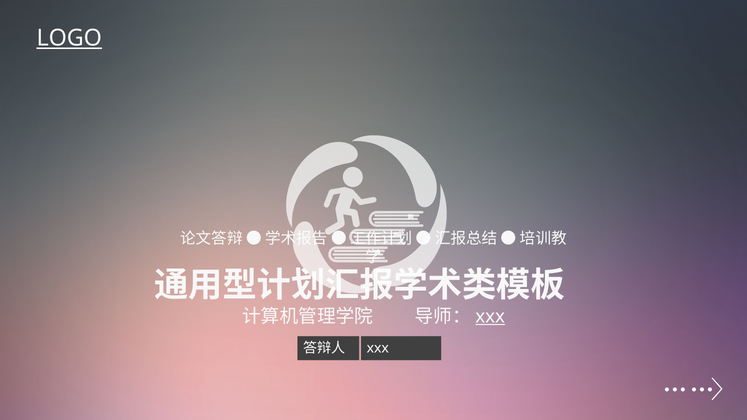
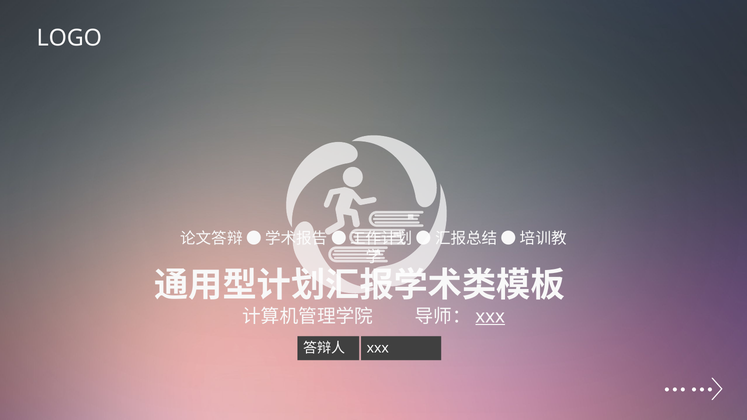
LOGO underline: present -> none
